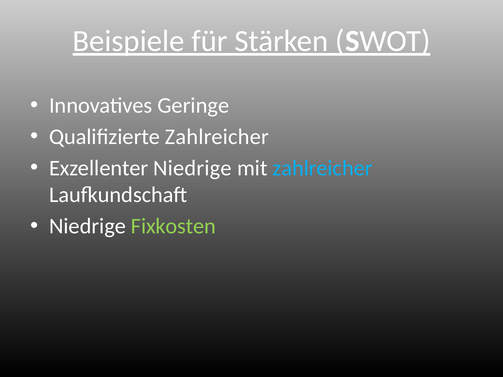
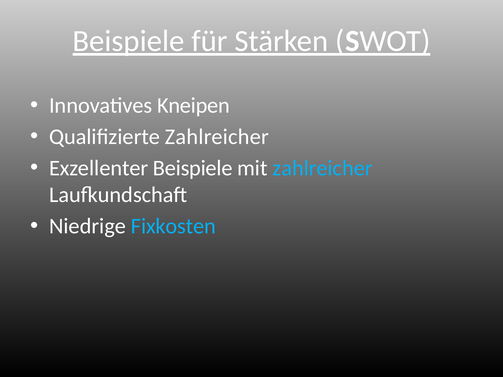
Geringe: Geringe -> Kneipen
Exzellenter Niedrige: Niedrige -> Beispiele
Fixkosten colour: light green -> light blue
